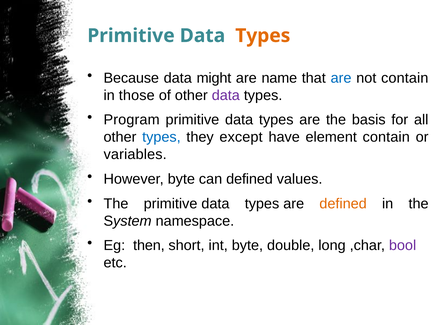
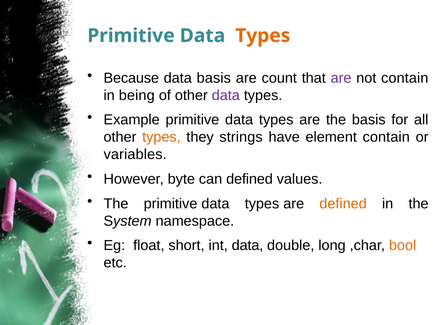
data might: might -> basis
name: name -> count
are at (341, 78) colour: blue -> purple
those: those -> being
Program: Program -> Example
types at (161, 137) colour: blue -> orange
except: except -> strings
then: then -> float
int byte: byte -> data
bool colour: purple -> orange
